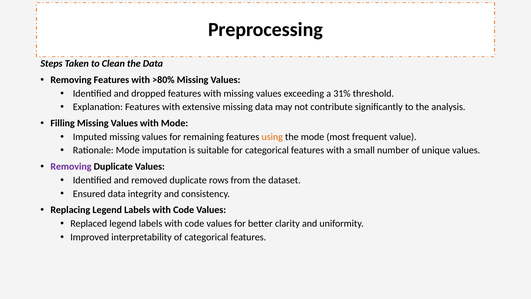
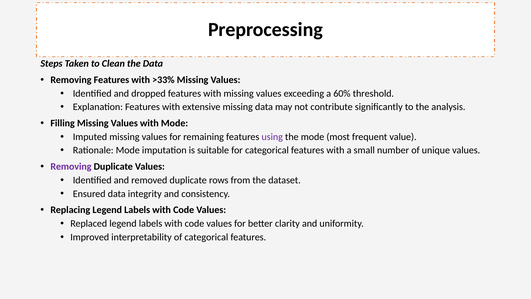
>80%: >80% -> >33%
31%: 31% -> 60%
using colour: orange -> purple
